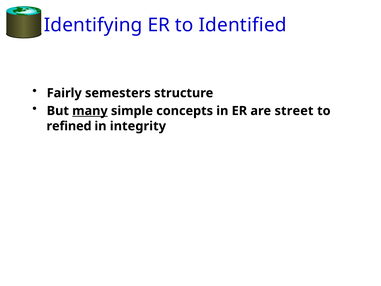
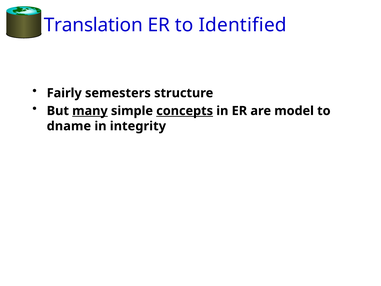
Identifying: Identifying -> Translation
concepts underline: none -> present
street: street -> model
refined: refined -> dname
